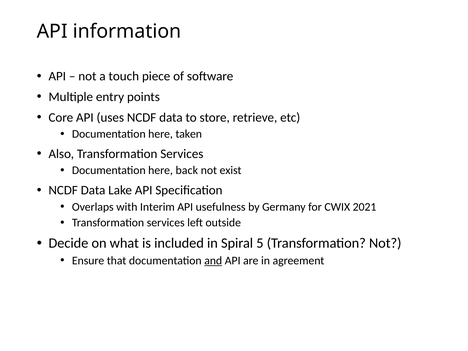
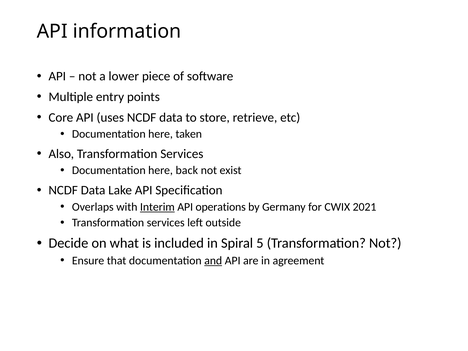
touch: touch -> lower
Interim underline: none -> present
usefulness: usefulness -> operations
